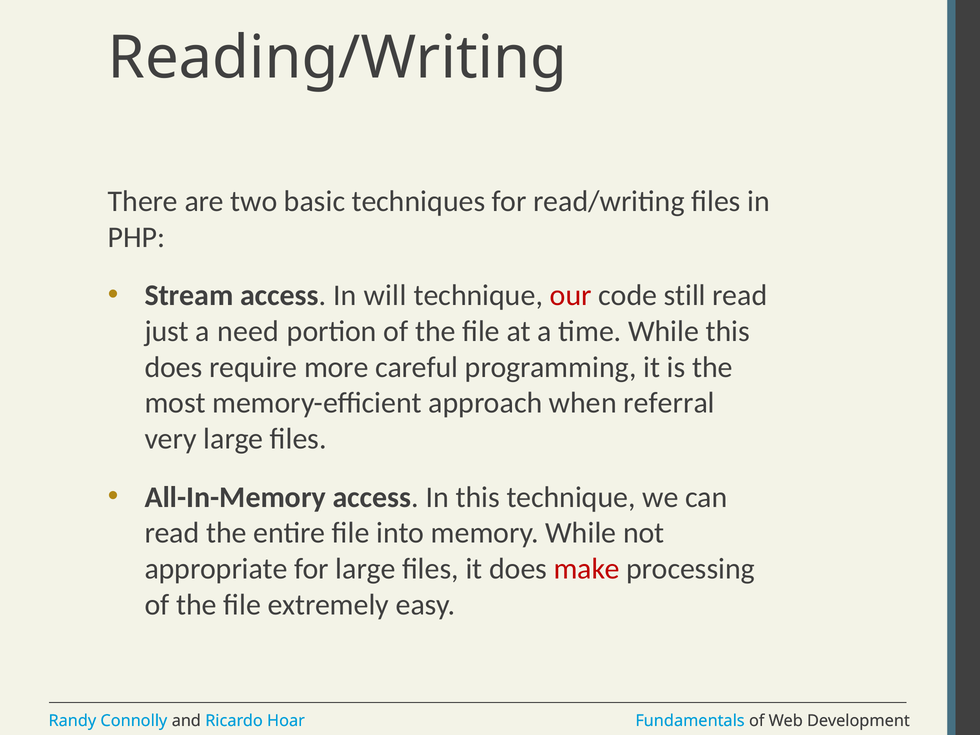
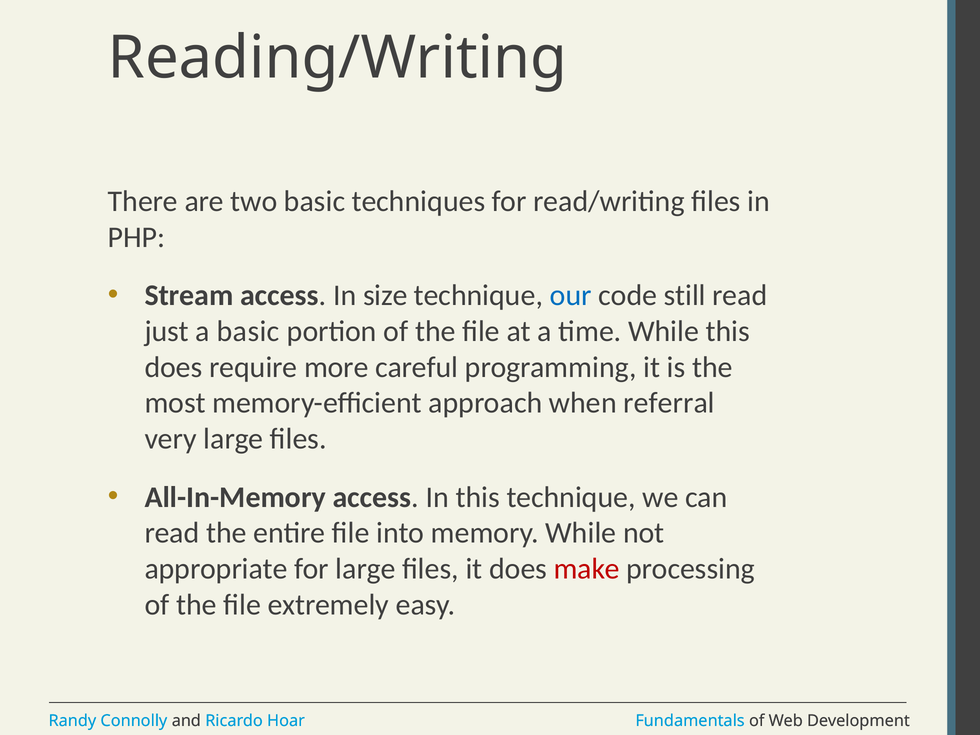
will: will -> size
our colour: red -> blue
a need: need -> basic
